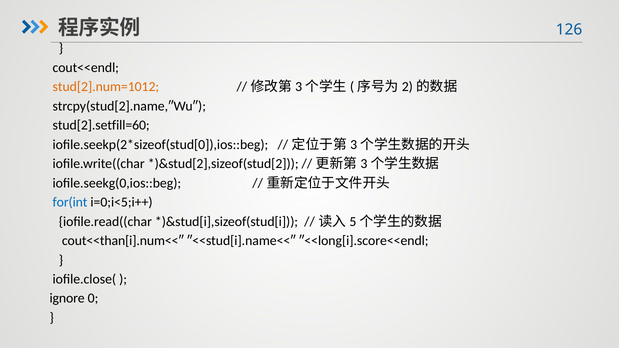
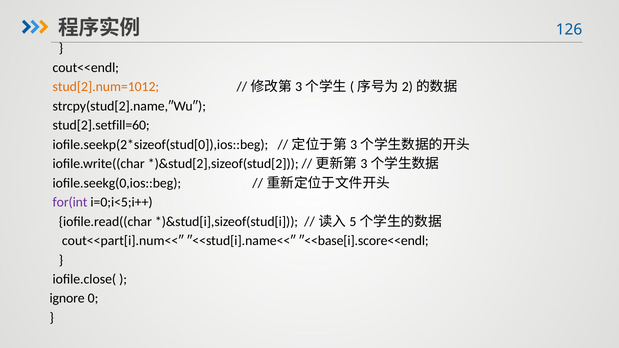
for(int colour: blue -> purple
cout<<than[i].num<<″: cout<<than[i].num<<″ -> cout<<part[i].num<<″
″<<long[i].score<<endl: ″<<long[i].score<<endl -> ″<<base[i].score<<endl
